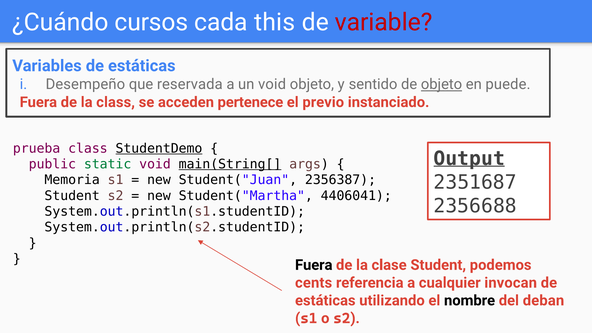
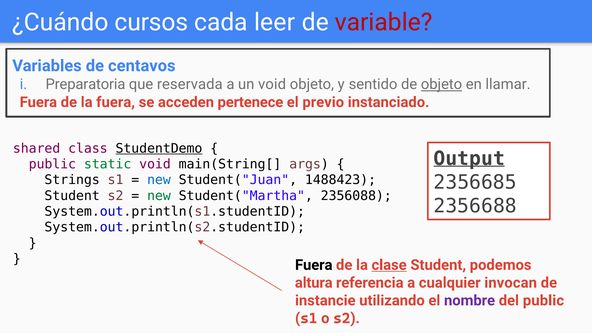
this: this -> leer
Variables de estáticas: estáticas -> centavos
Desempeño: Desempeño -> Preparatoria
puede: puede -> llamar
la class: class -> fuera
prueba: prueba -> shared
main(String[ underline: present -> none
2351687: 2351687 -> 2356685
Memoria: Memoria -> Strings
new at (159, 180) colour: black -> blue
2356387: 2356387 -> 1488423
new at (159, 196) colour: black -> green
4406041: 4406041 -> 2356088
clase underline: none -> present
cents: cents -> altura
estáticas at (325, 300): estáticas -> instancie
nombre colour: black -> purple
del deban: deban -> public
